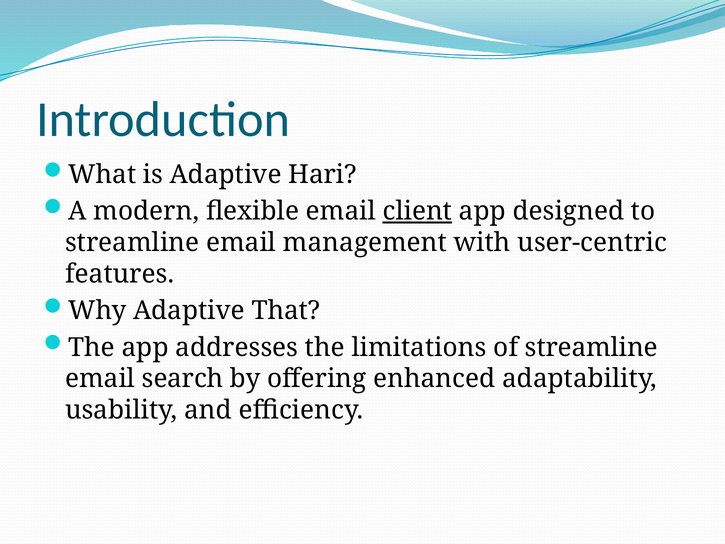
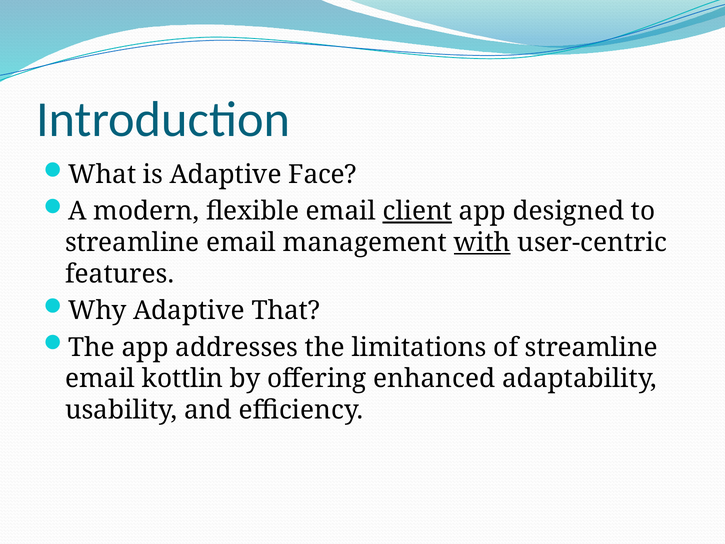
Hari: Hari -> Face
with underline: none -> present
search: search -> kottlin
